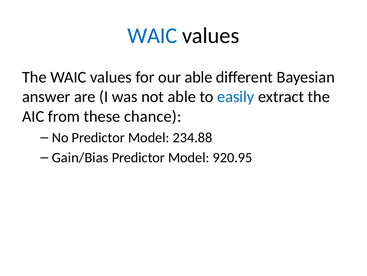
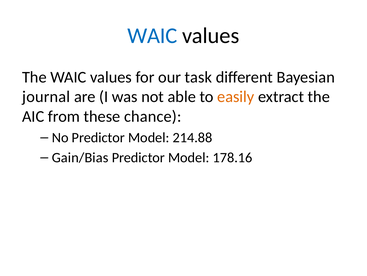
our able: able -> task
answer: answer -> journal
easily colour: blue -> orange
234.88: 234.88 -> 214.88
920.95: 920.95 -> 178.16
